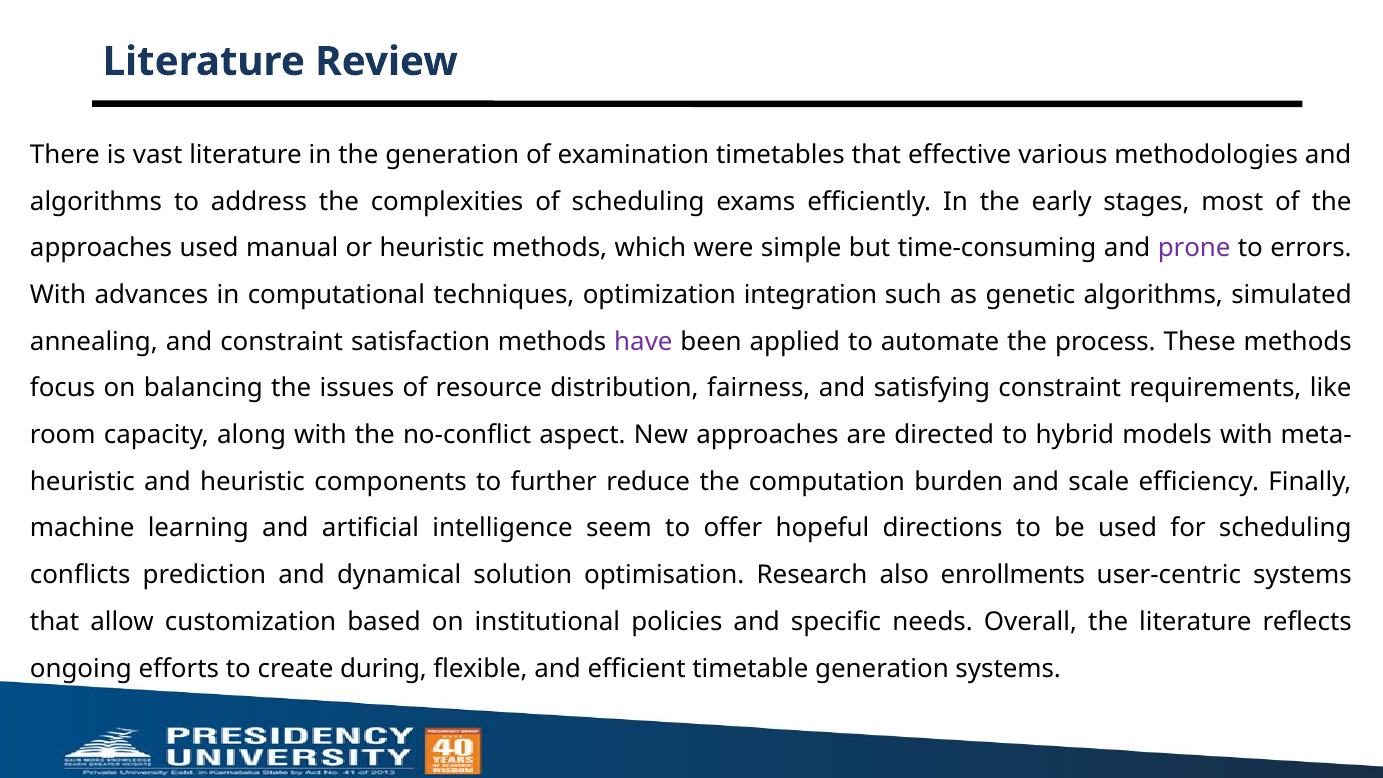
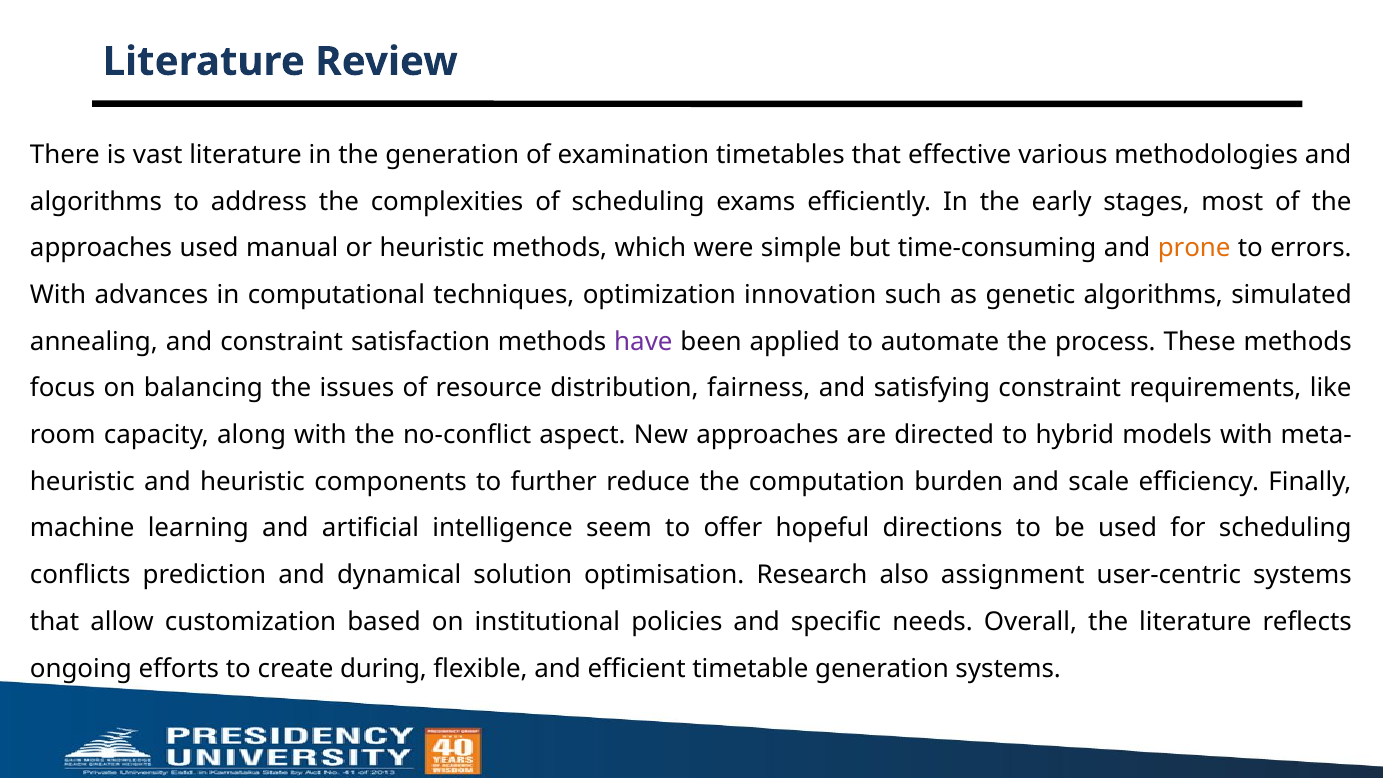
prone colour: purple -> orange
integration: integration -> innovation
enrollments: enrollments -> assignment
